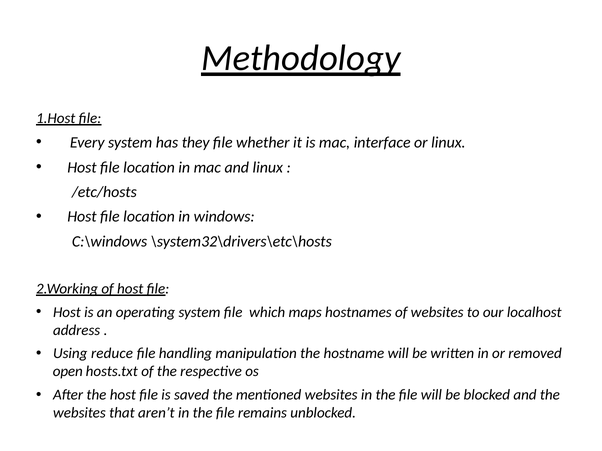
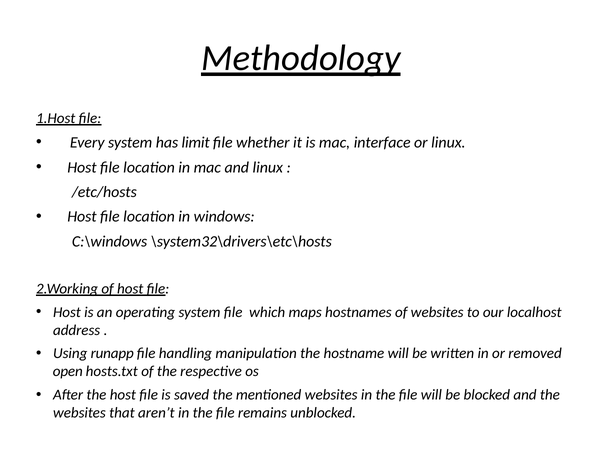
they: they -> limit
reduce: reduce -> runapp
